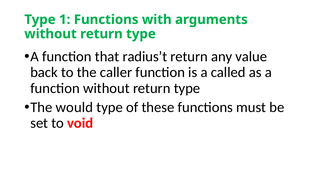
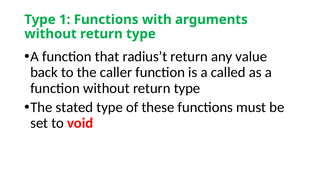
would: would -> stated
